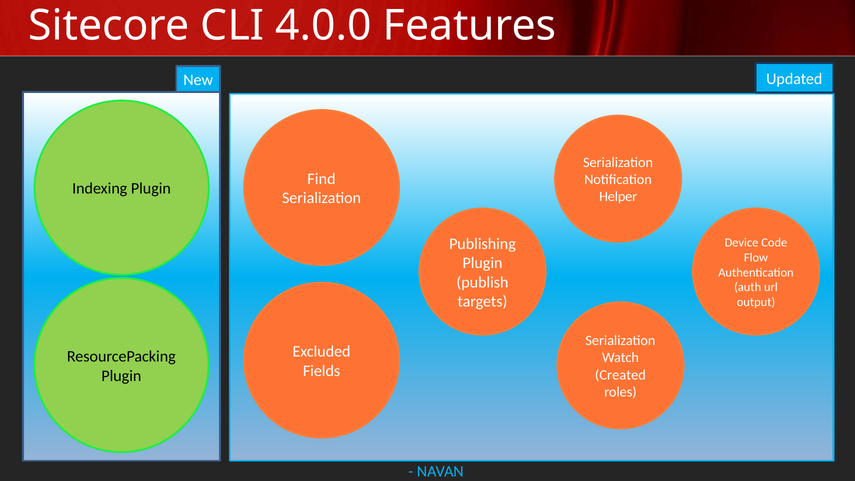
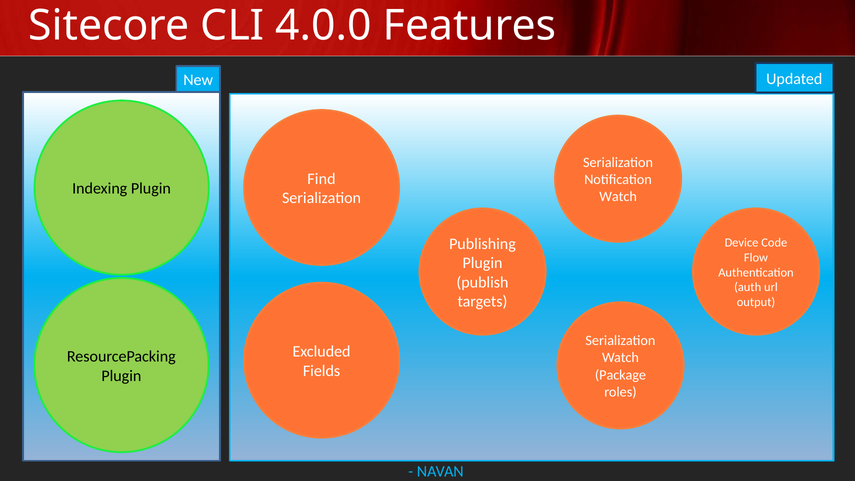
Helper at (618, 197): Helper -> Watch
Created: Created -> Package
